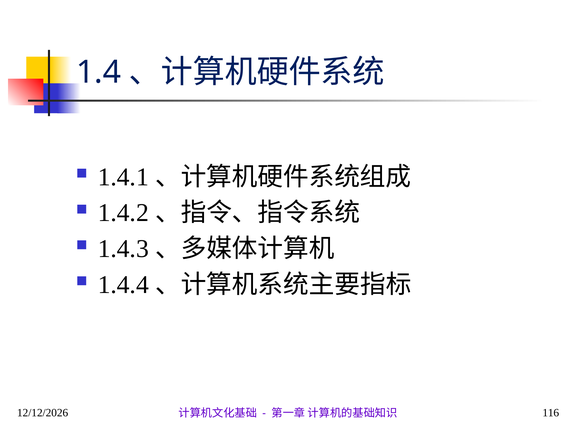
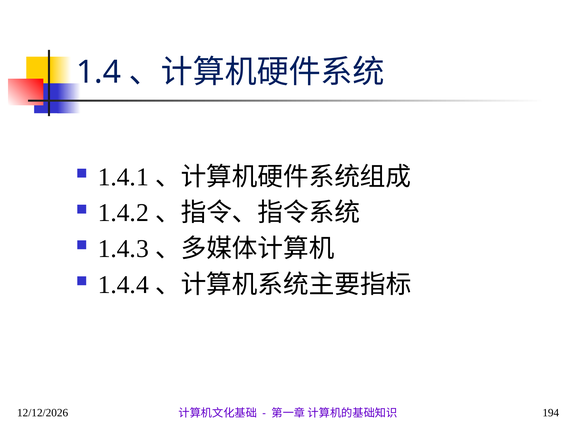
116: 116 -> 194
